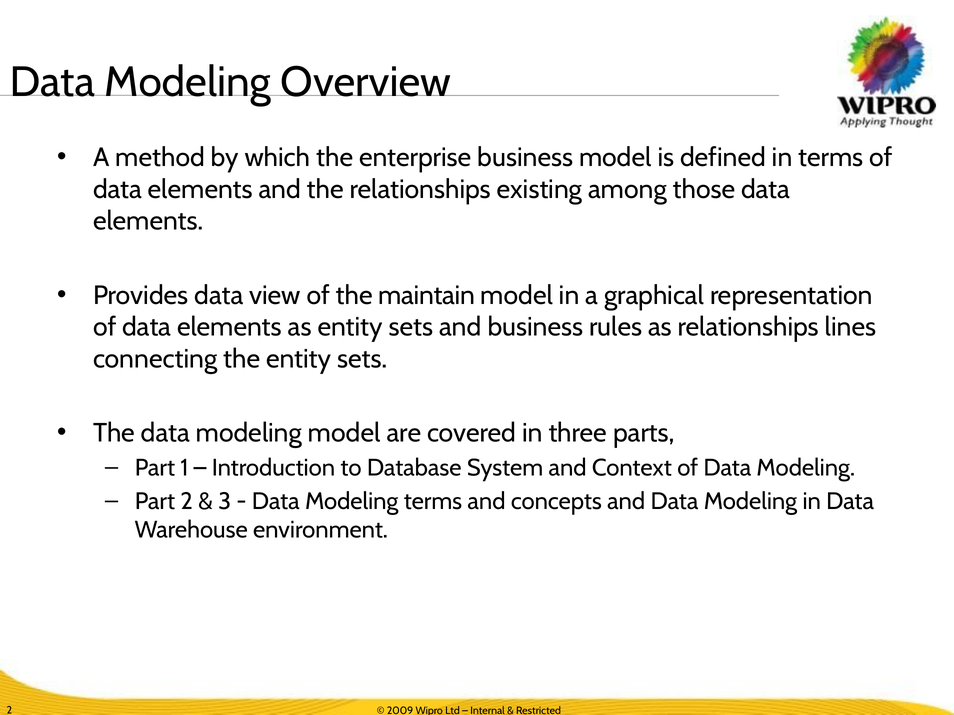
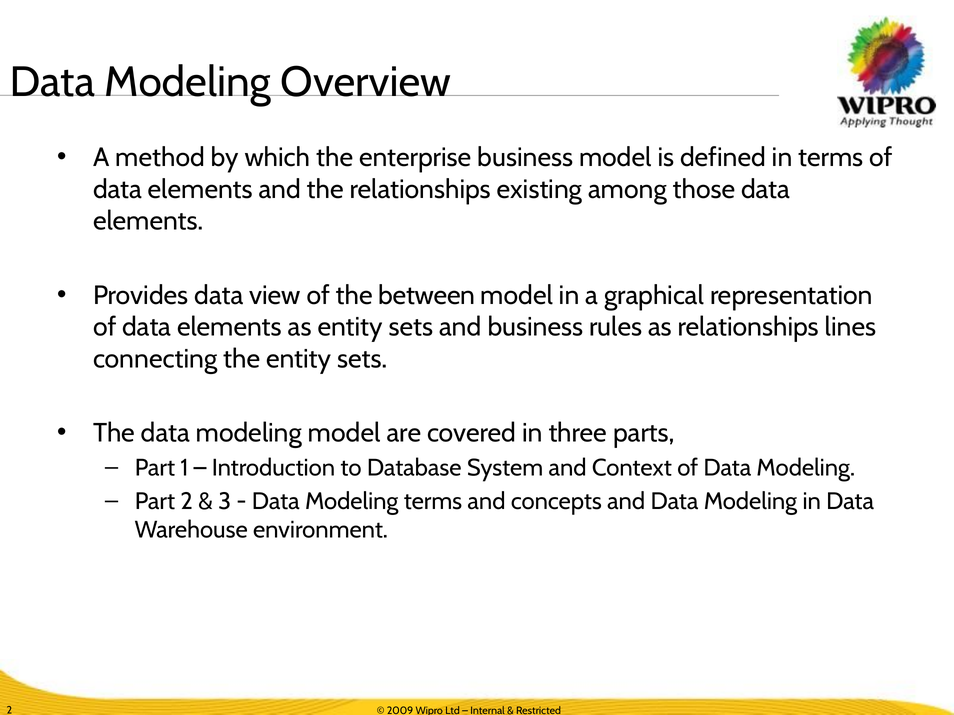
maintain: maintain -> between
